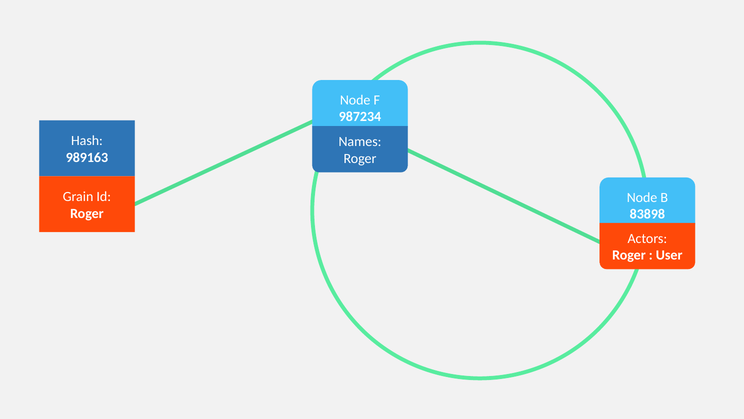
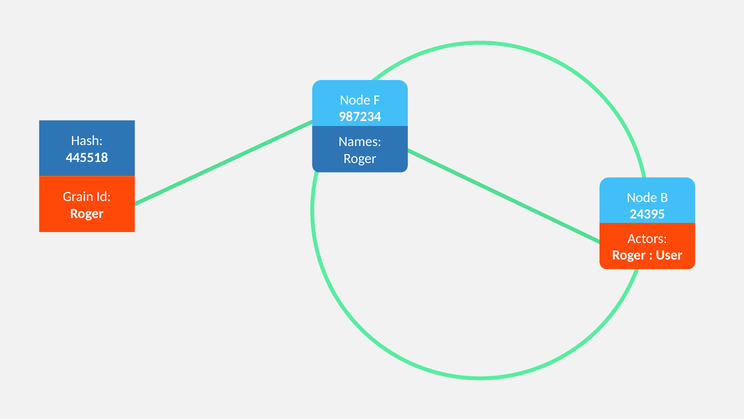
989163: 989163 -> 445518
83898: 83898 -> 24395
